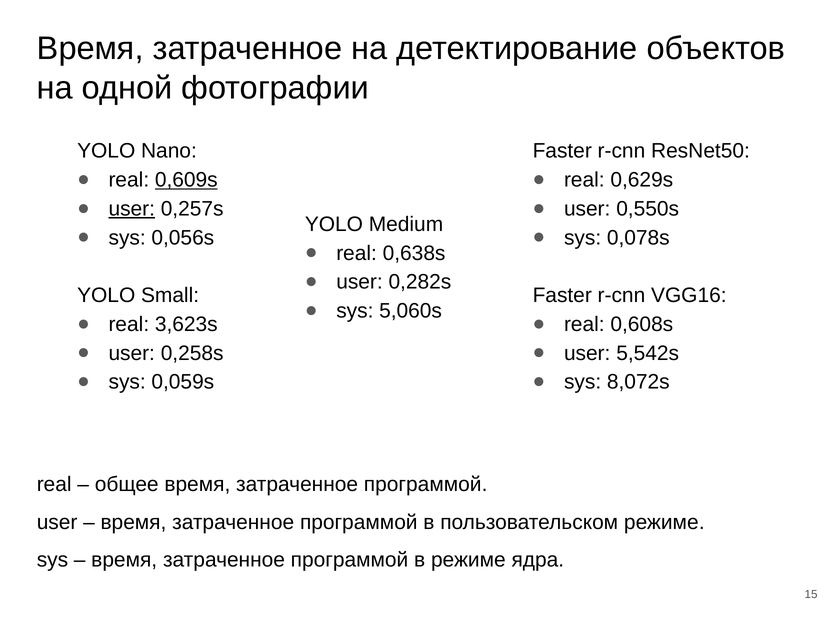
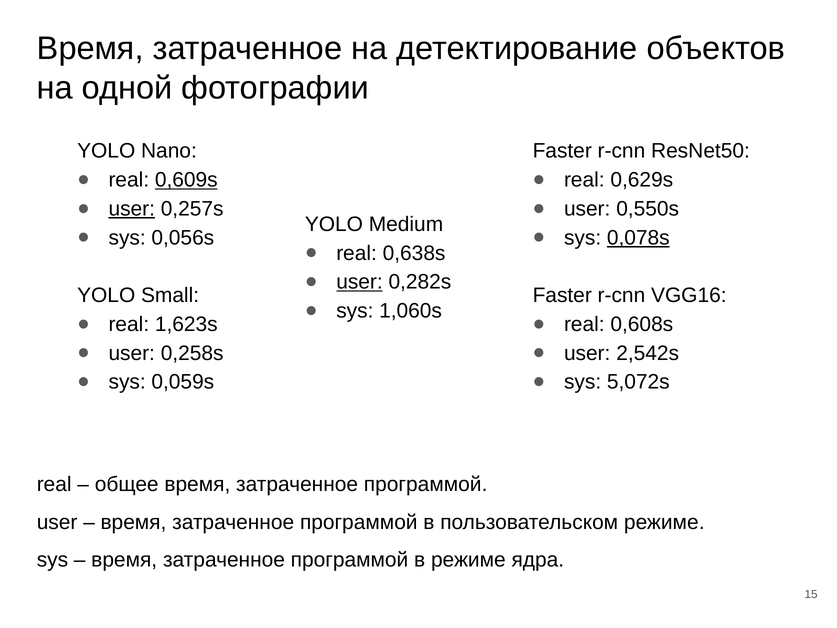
0,078s underline: none -> present
user at (359, 282) underline: none -> present
5,060s: 5,060s -> 1,060s
3,623s: 3,623s -> 1,623s
5,542s: 5,542s -> 2,542s
8,072s: 8,072s -> 5,072s
